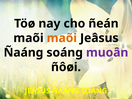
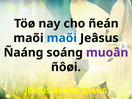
maõi at (62, 38) colour: orange -> blue
